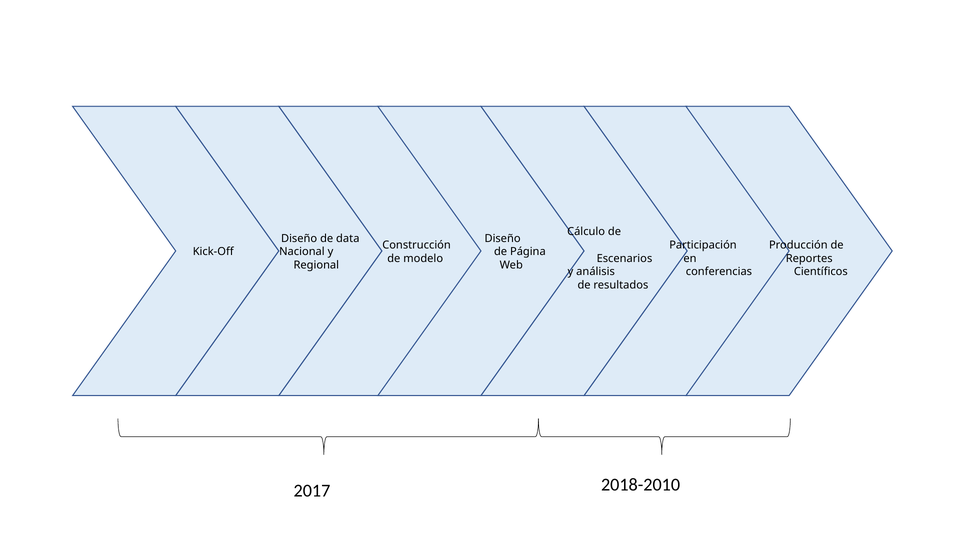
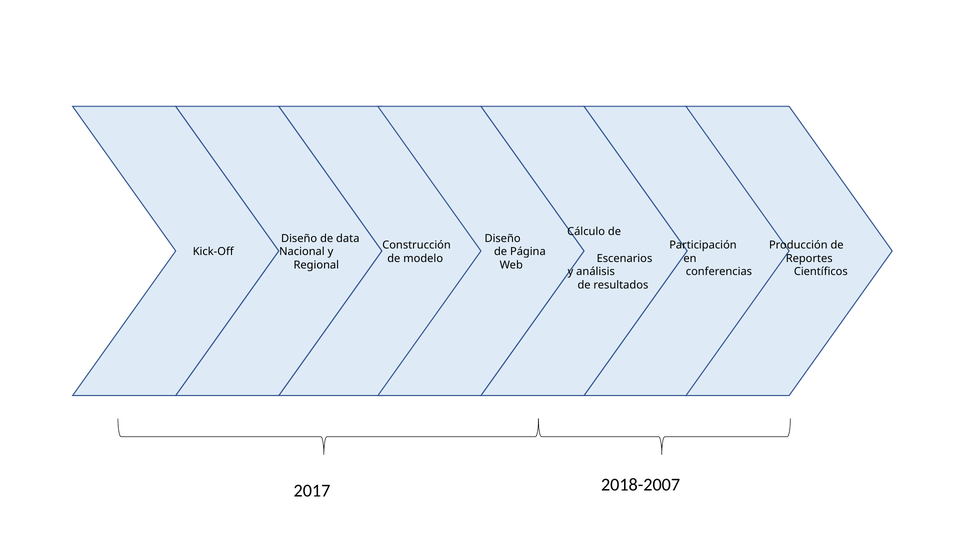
2018-2010: 2018-2010 -> 2018-2007
